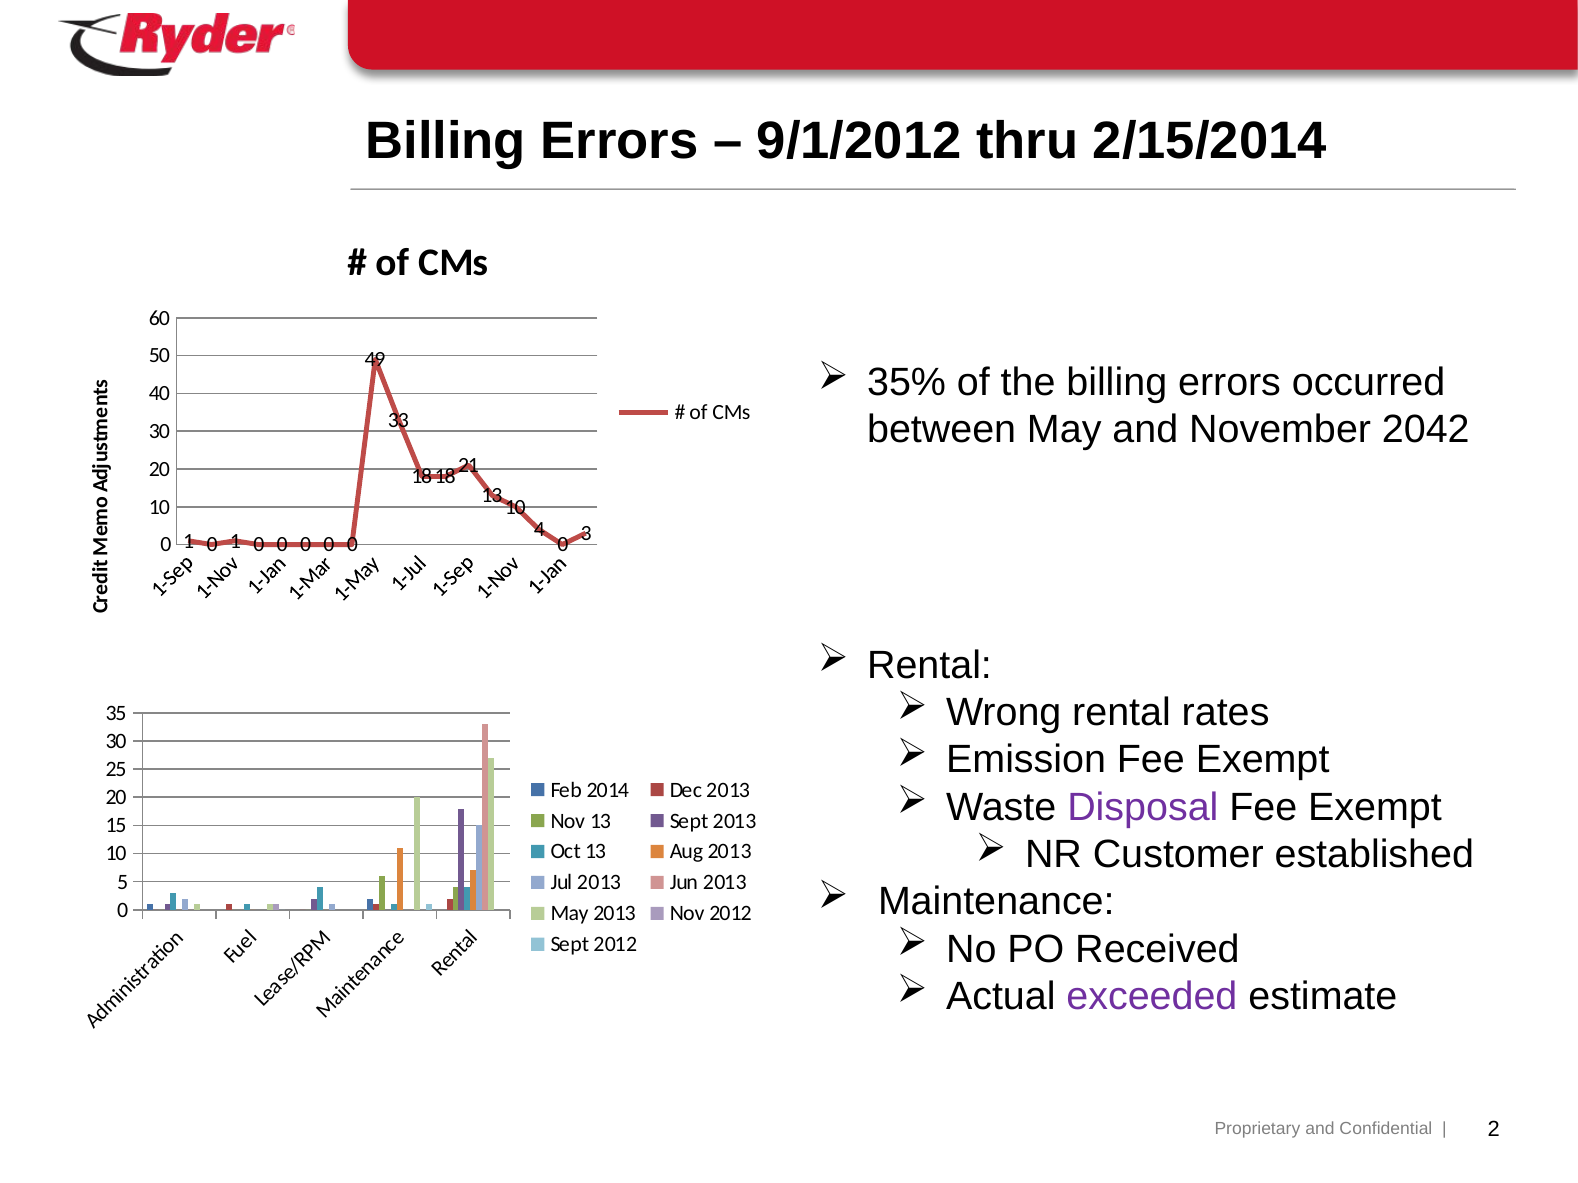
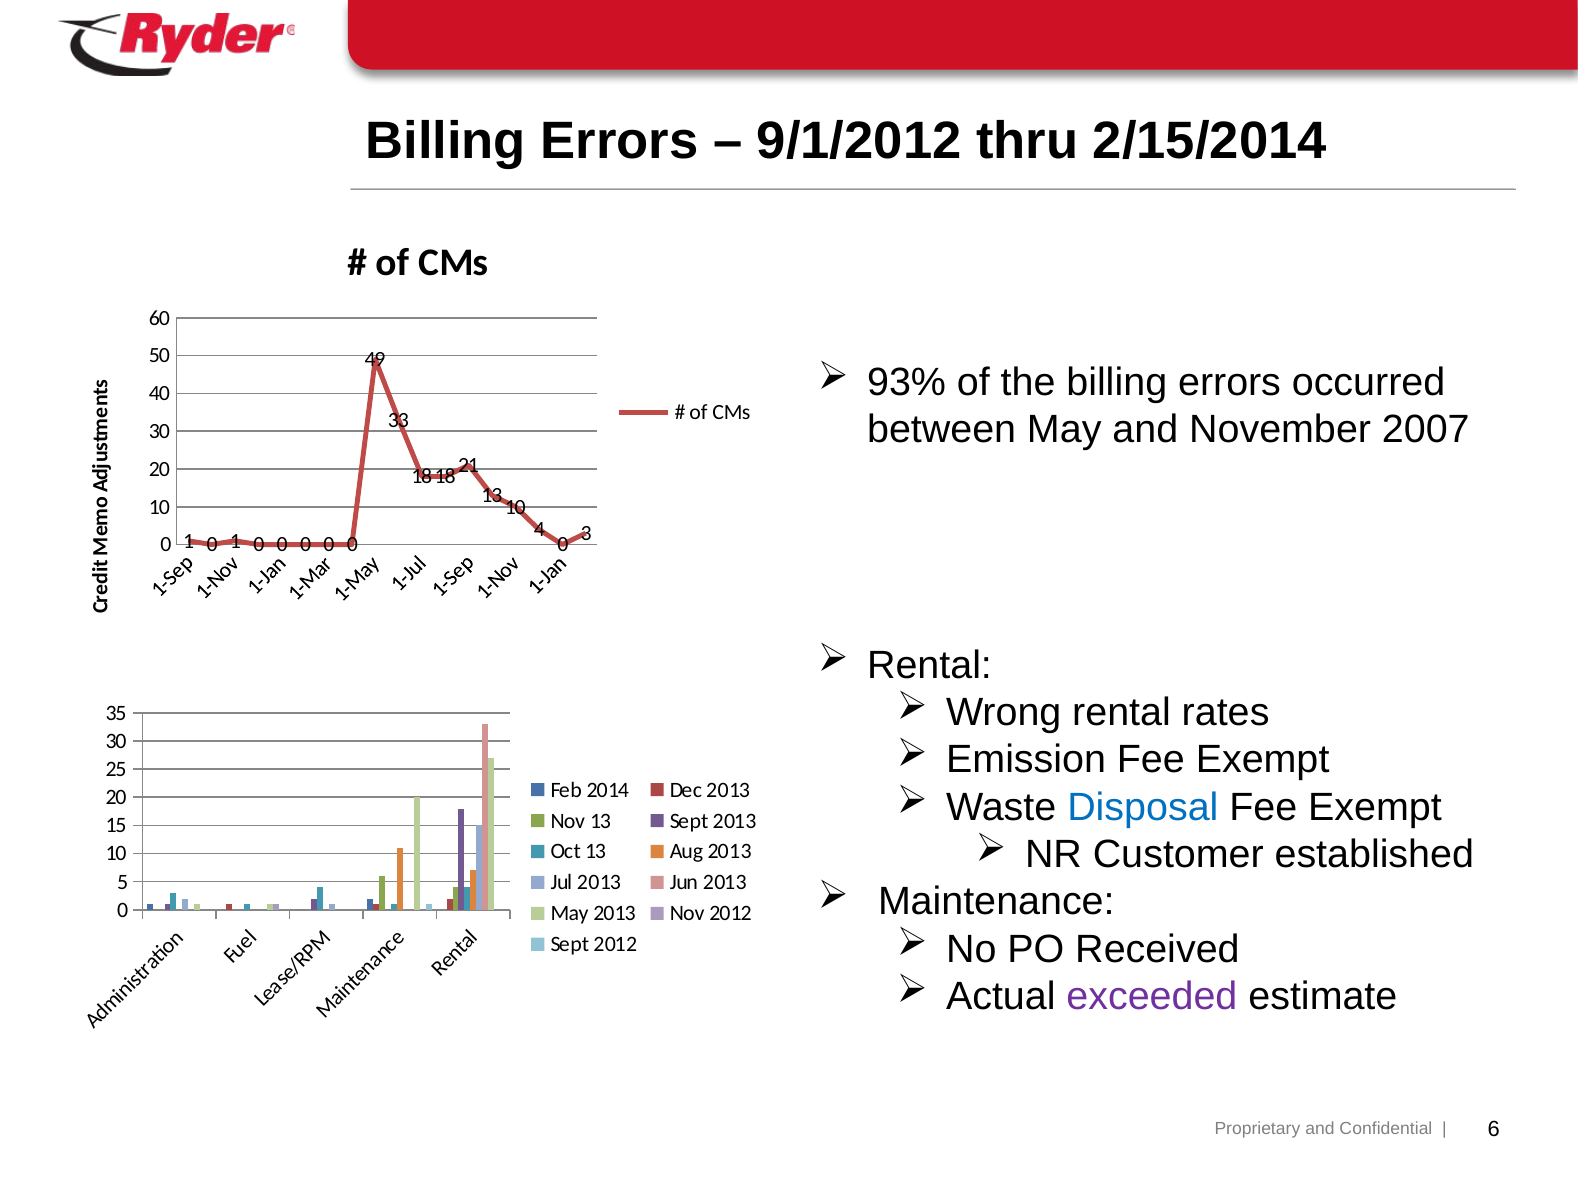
35%: 35% -> 93%
2042: 2042 -> 2007
Disposal colour: purple -> blue
2: 2 -> 6
